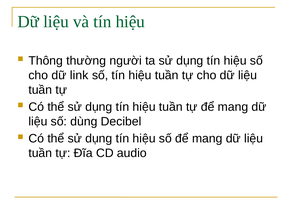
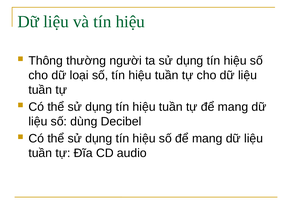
link: link -> loại
